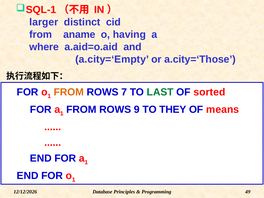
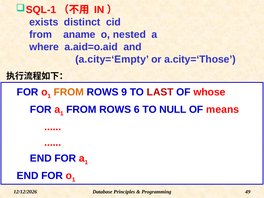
larger: larger -> exists
having: having -> nested
7: 7 -> 9
LAST colour: green -> red
sorted: sorted -> whose
9: 9 -> 6
THEY: THEY -> NULL
